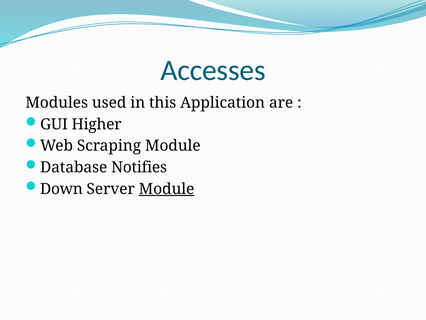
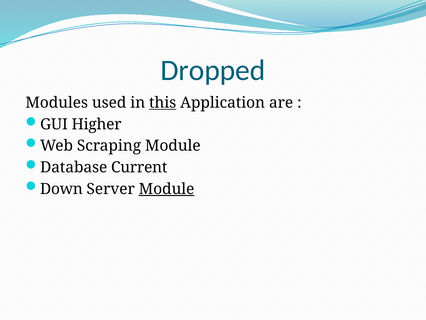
Accesses: Accesses -> Dropped
this underline: none -> present
Notifies: Notifies -> Current
